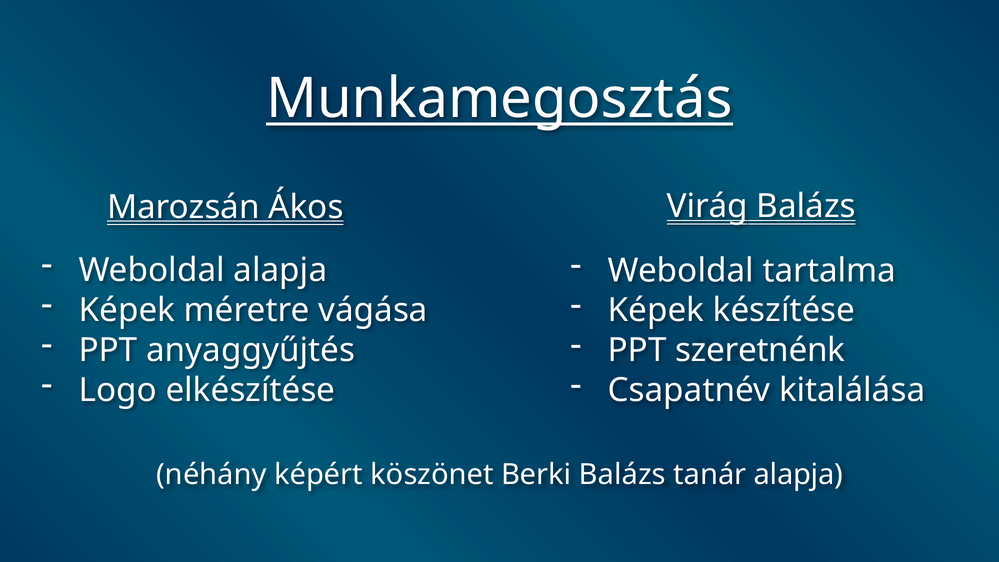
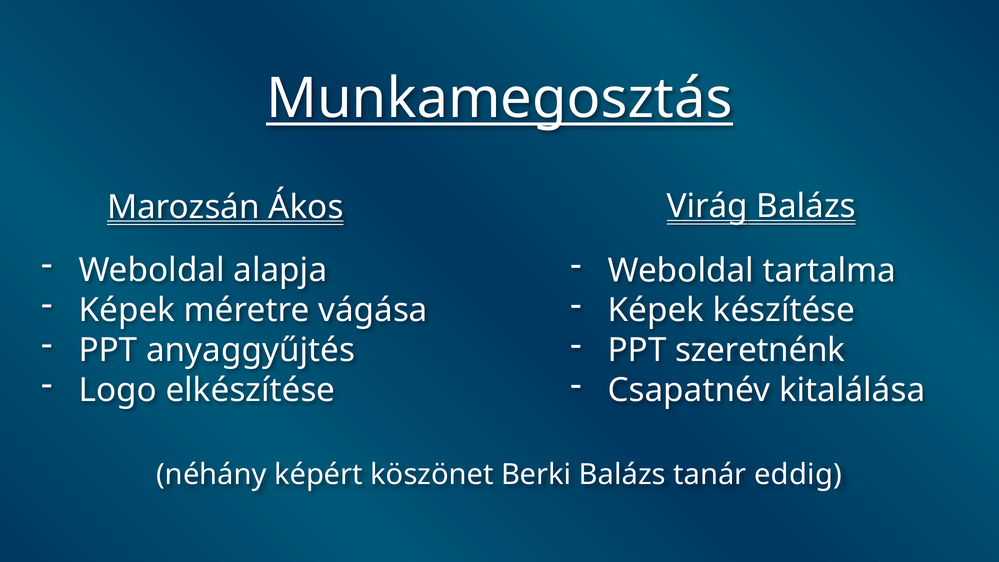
tanár alapja: alapja -> eddig
